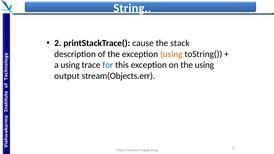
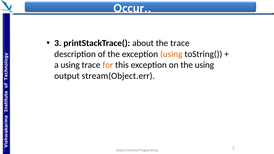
String: String -> Occur
2: 2 -> 3
cause: cause -> about
the stack: stack -> trace
for colour: blue -> orange
stream(Objects.err: stream(Objects.err -> stream(Object.err
